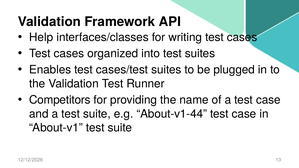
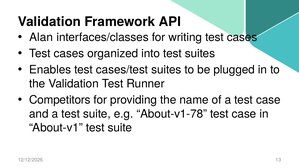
Help: Help -> Alan
About-v1-44: About-v1-44 -> About-v1-78
